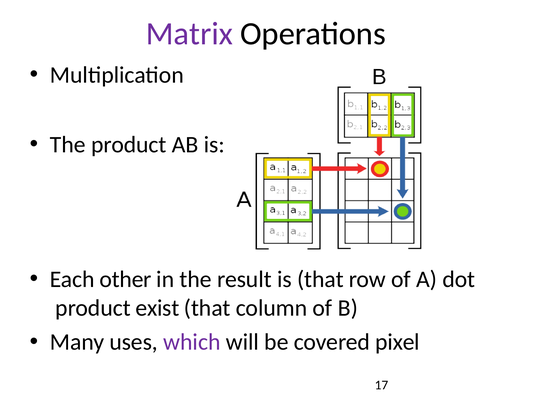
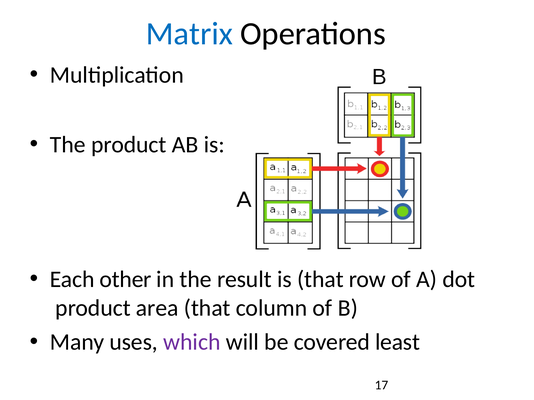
Matrix colour: purple -> blue
exist: exist -> area
pixel: pixel -> least
